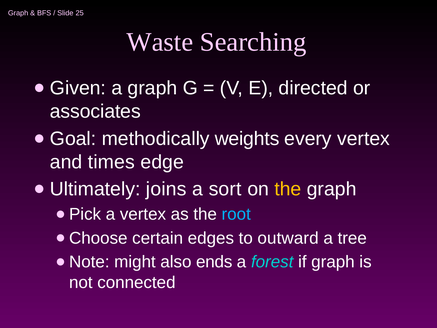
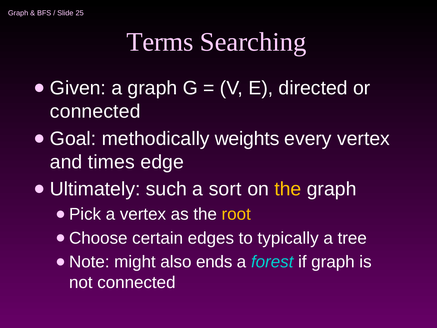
Waste: Waste -> Terms
associates at (95, 111): associates -> connected
joins: joins -> such
root colour: light blue -> yellow
outward: outward -> typically
